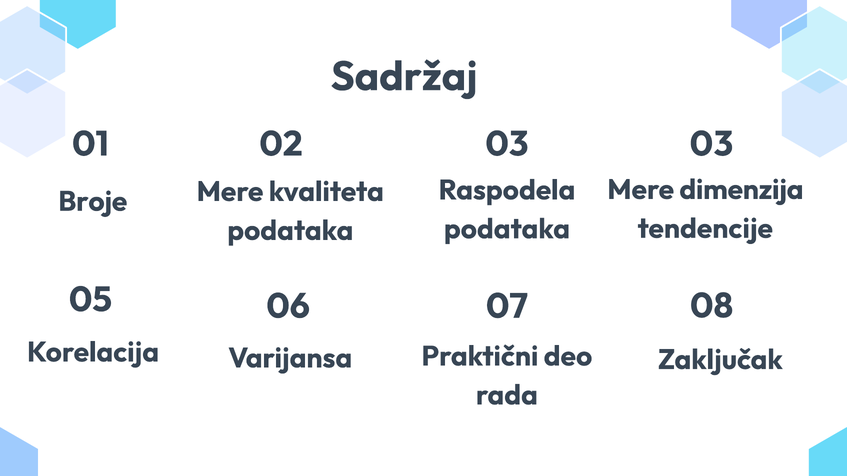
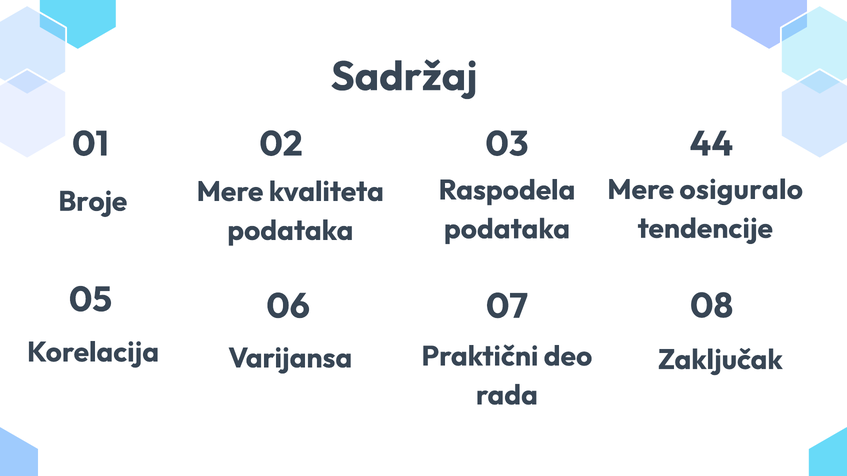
01 03: 03 -> 44
dimenzija: dimenzija -> osiguralo
